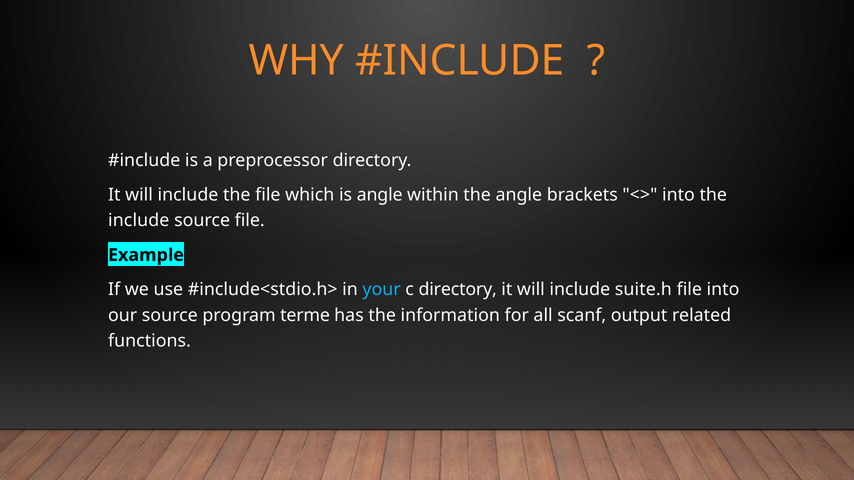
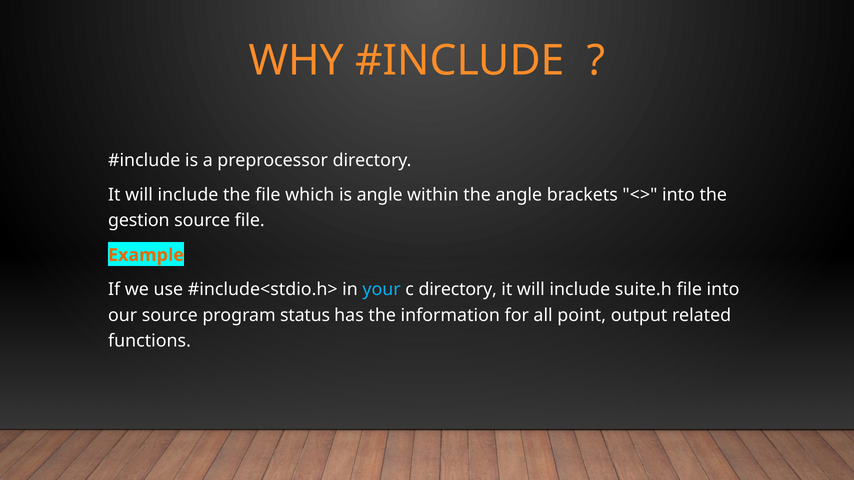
include at (139, 221): include -> gestion
Example colour: black -> orange
terme: terme -> status
scanf: scanf -> point
